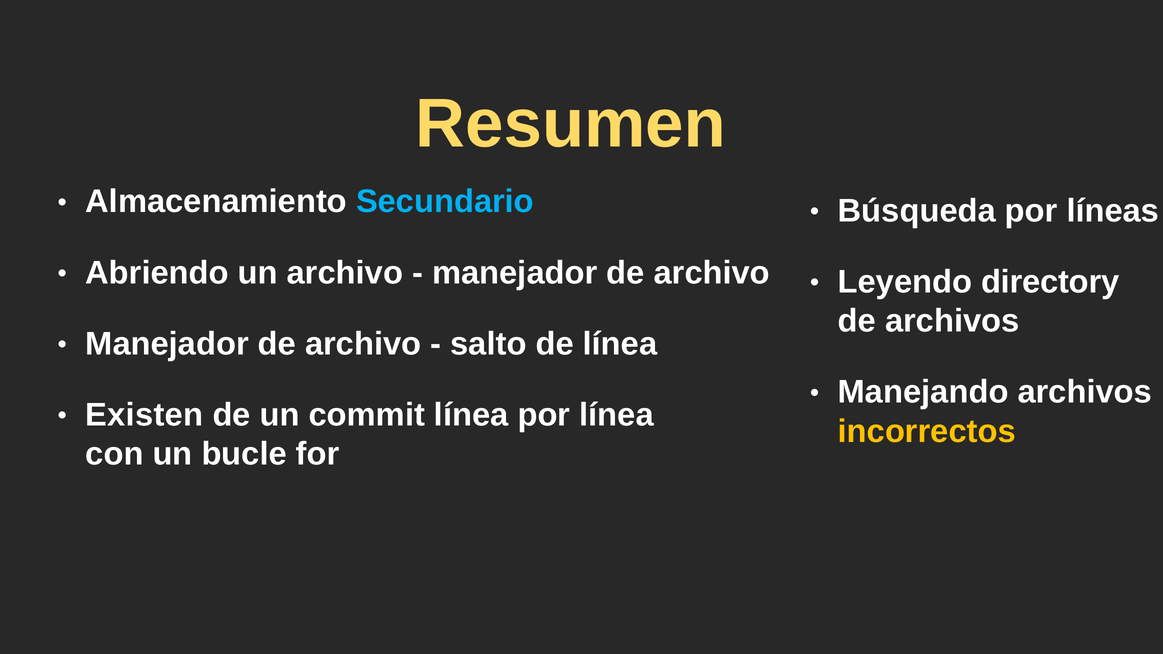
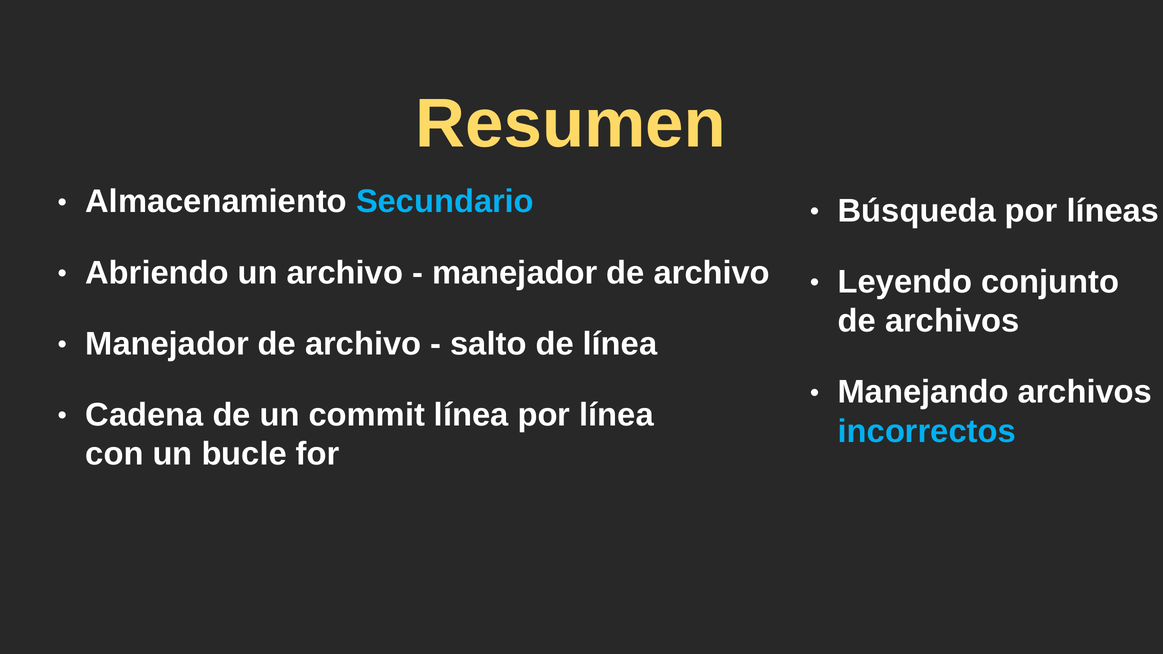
directory: directory -> conjunto
Existen: Existen -> Cadena
incorrectos colour: yellow -> light blue
